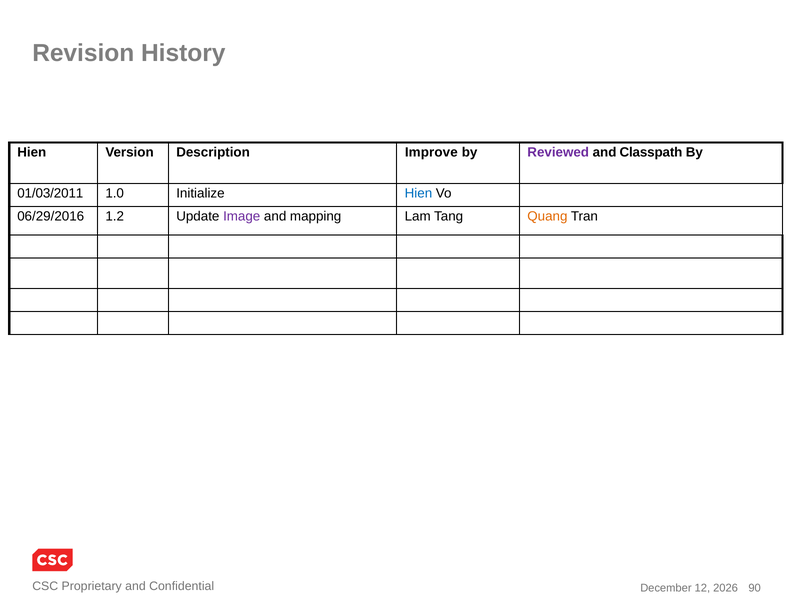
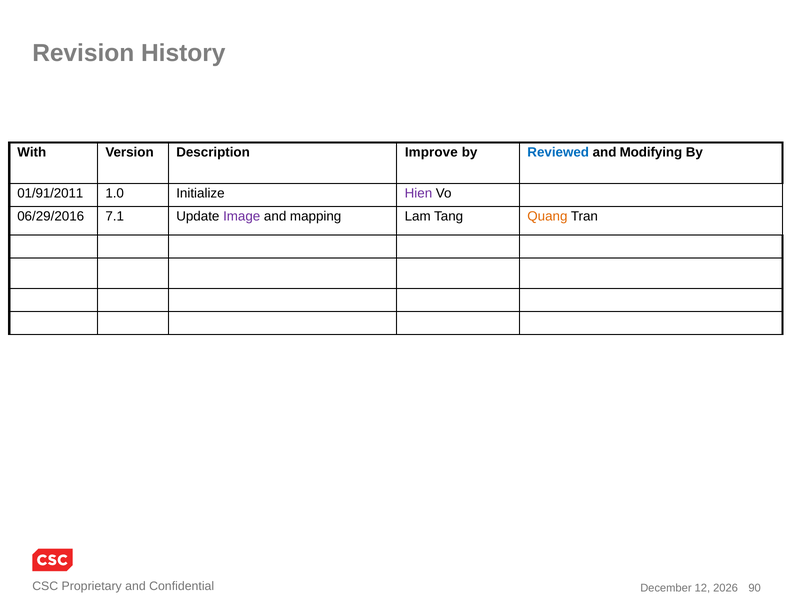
Hien at (32, 152): Hien -> With
Reviewed colour: purple -> blue
Classpath: Classpath -> Modifying
01/03/2011: 01/03/2011 -> 01/91/2011
Hien at (418, 193) colour: blue -> purple
1.2: 1.2 -> 7.1
